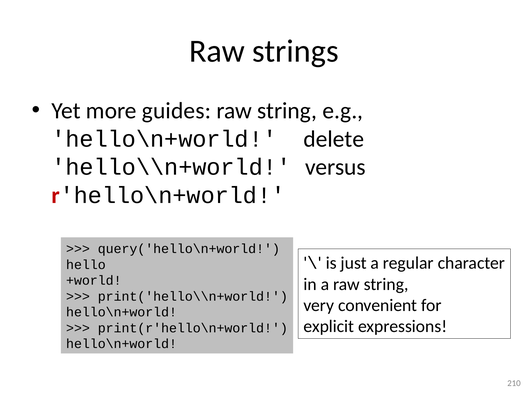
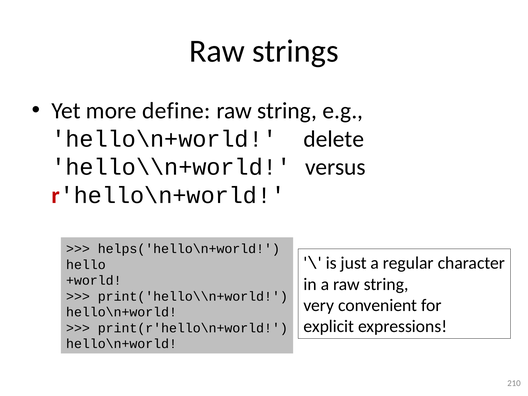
guides: guides -> define
query('hello\n+world: query('hello\n+world -> helps('hello\n+world
